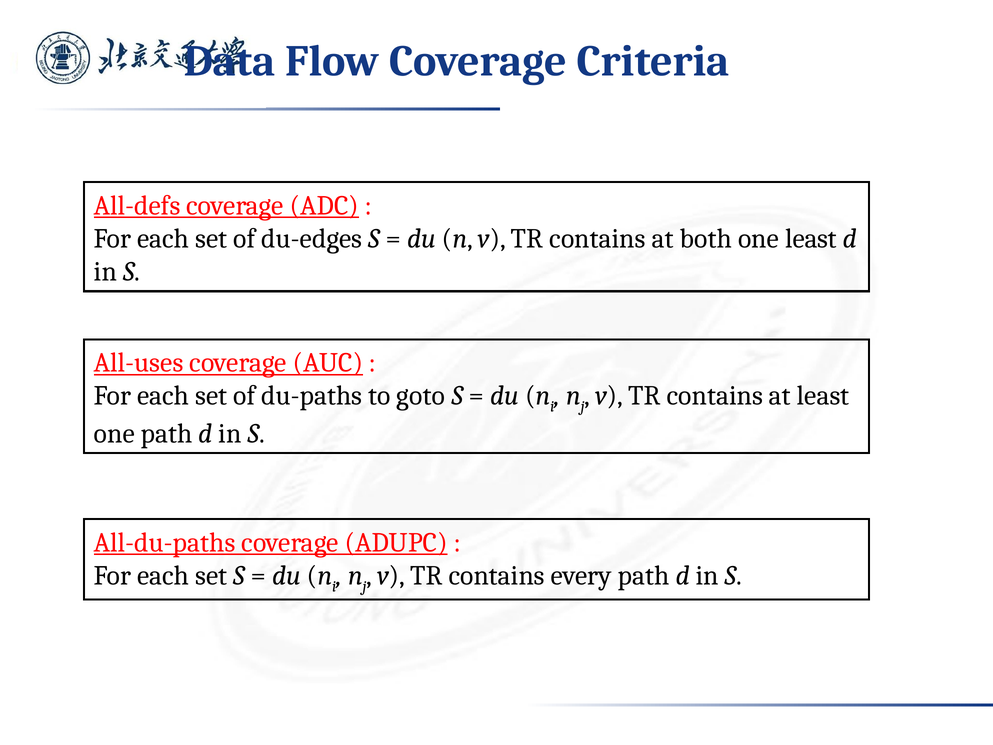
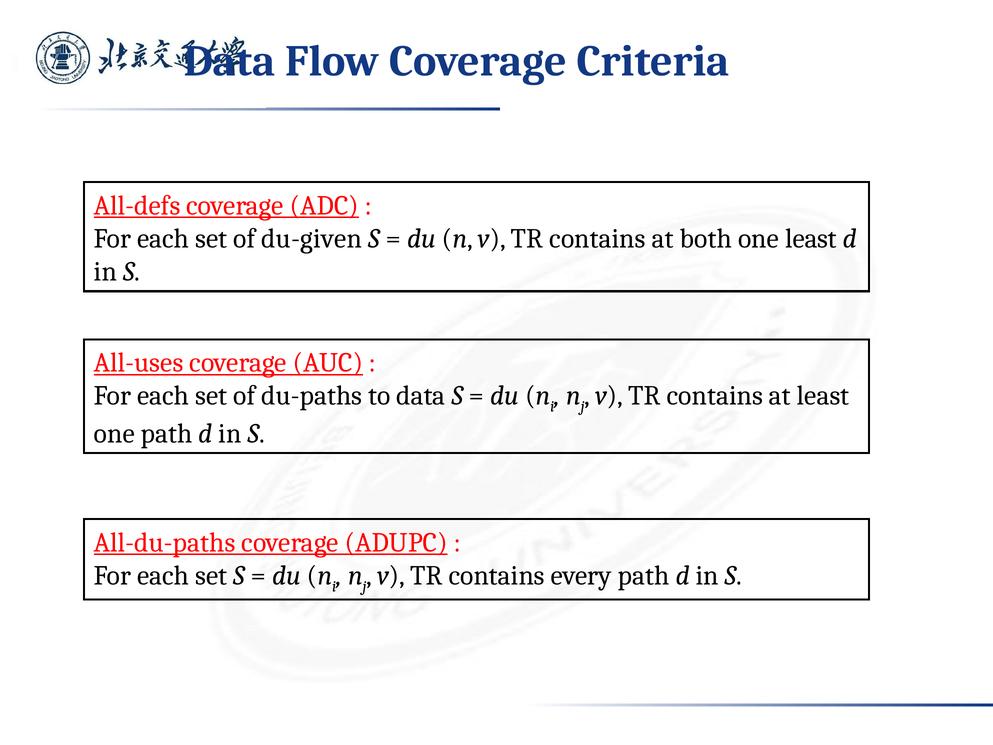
du-edges: du-edges -> du-given
to goto: goto -> data
